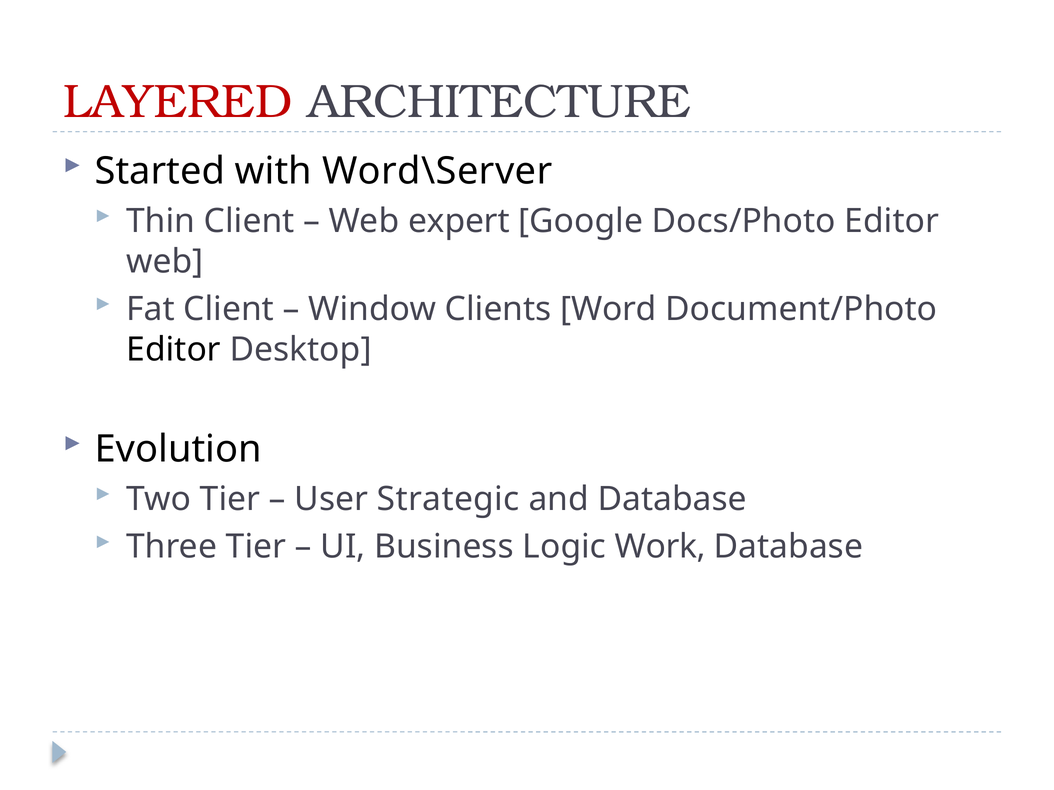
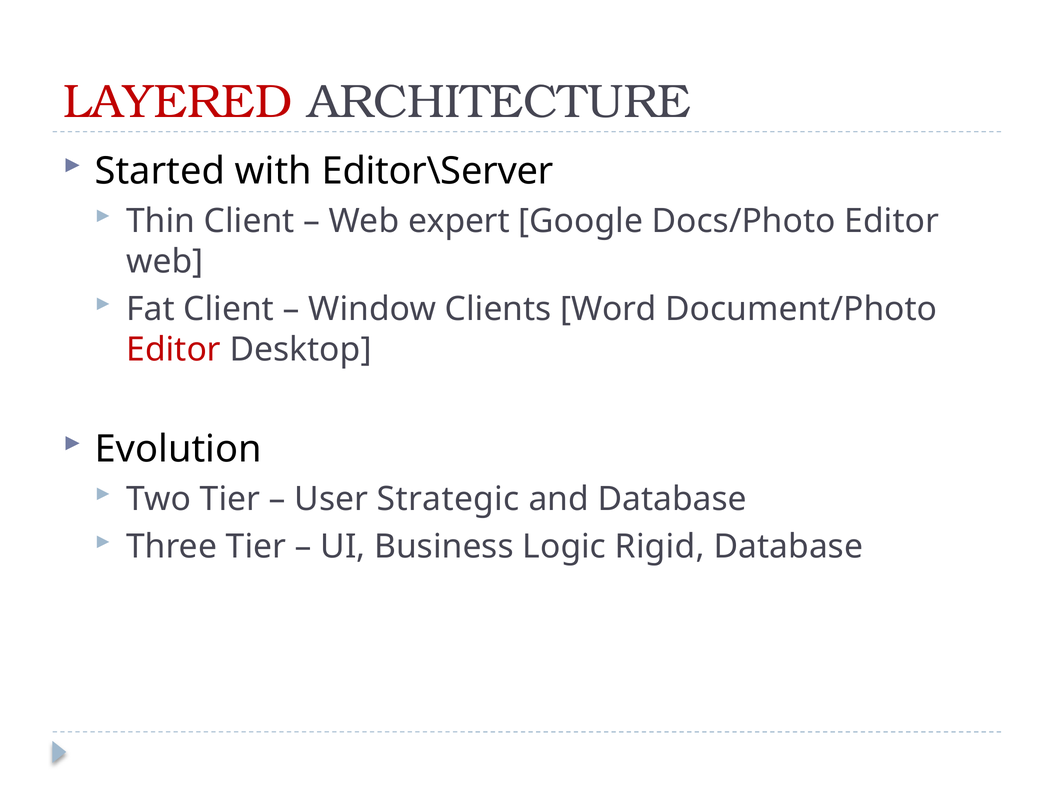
Word\Server: Word\Server -> Editor\Server
Editor at (174, 350) colour: black -> red
Work: Work -> Rigid
